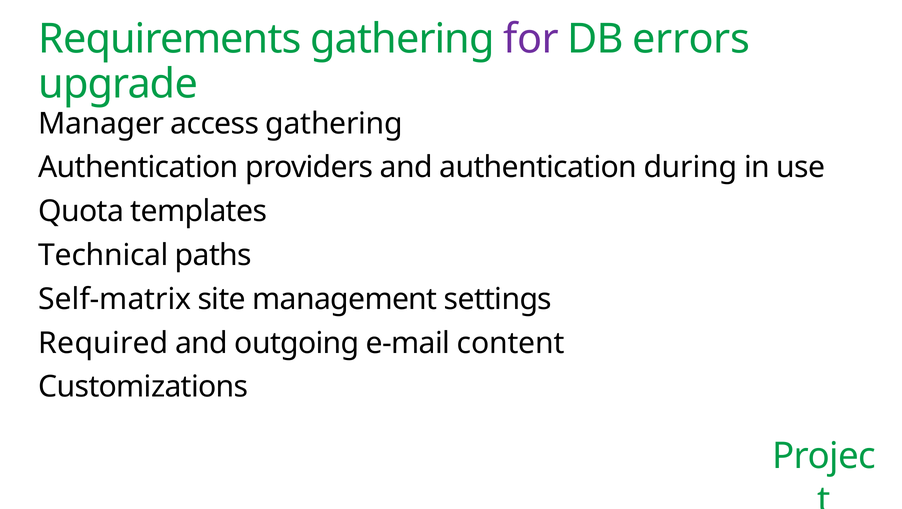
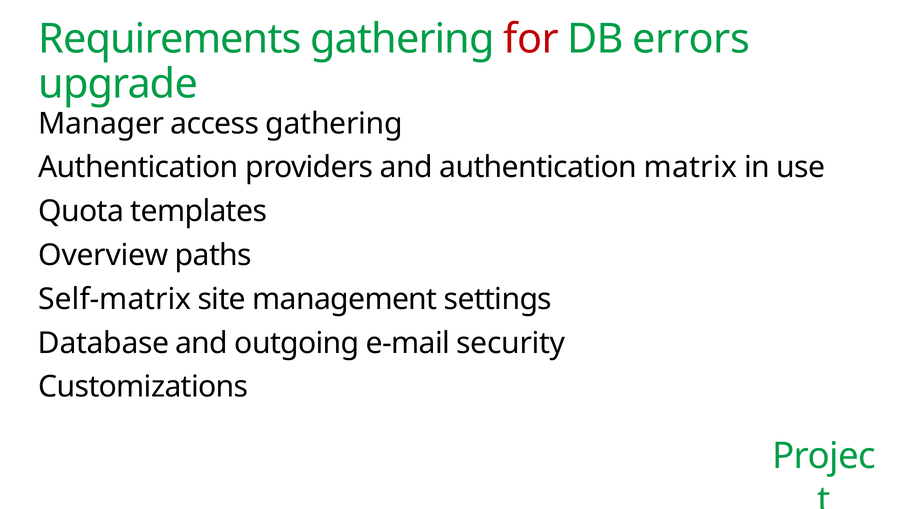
for colour: purple -> red
during: during -> matrix
Technical: Technical -> Overview
Required: Required -> Database
content: content -> security
